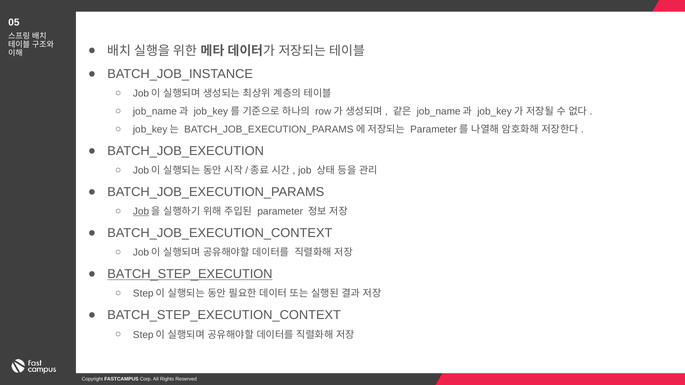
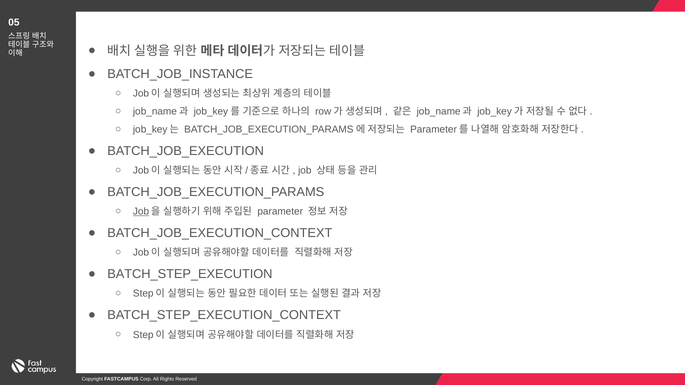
BATCH_STEP_EXECUTION underline: present -> none
